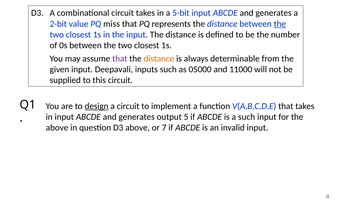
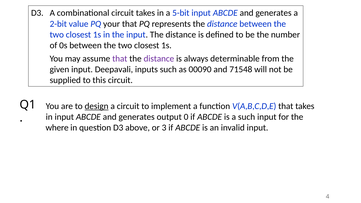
miss: miss -> your
the at (280, 24) underline: present -> none
distance at (159, 59) colour: orange -> purple
05000: 05000 -> 00090
11000: 11000 -> 71548
5: 5 -> 0
above at (57, 128): above -> where
7: 7 -> 3
